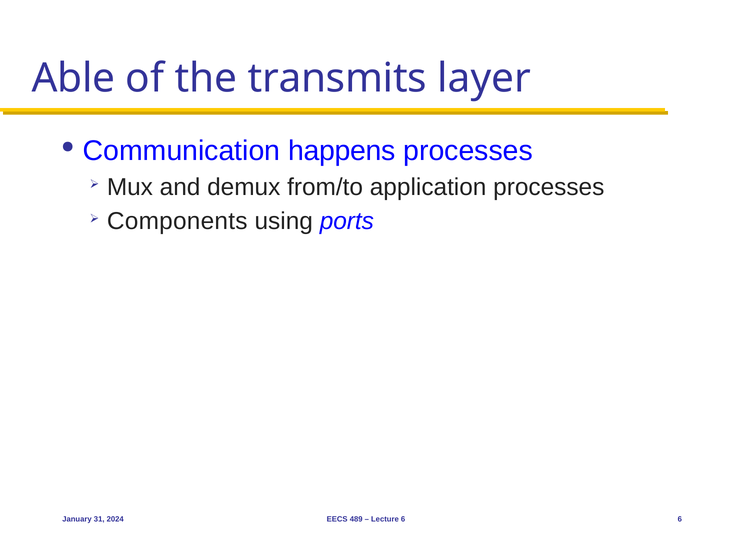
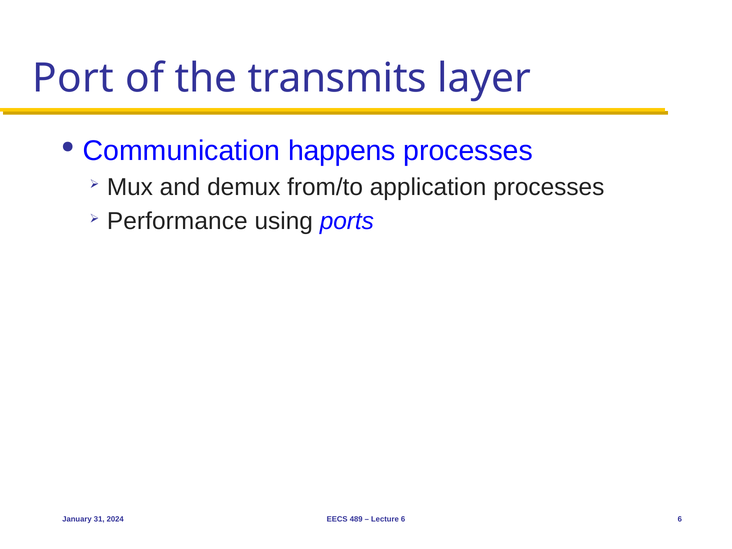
Able: Able -> Port
Components: Components -> Performance
